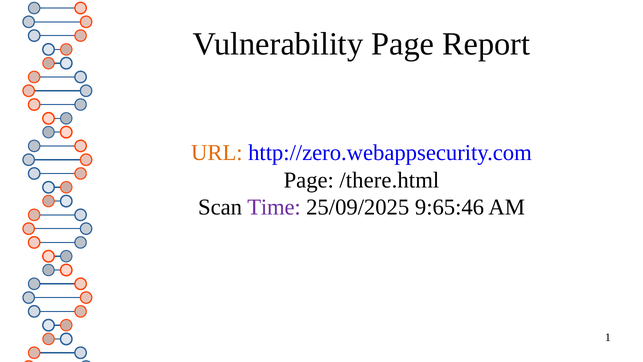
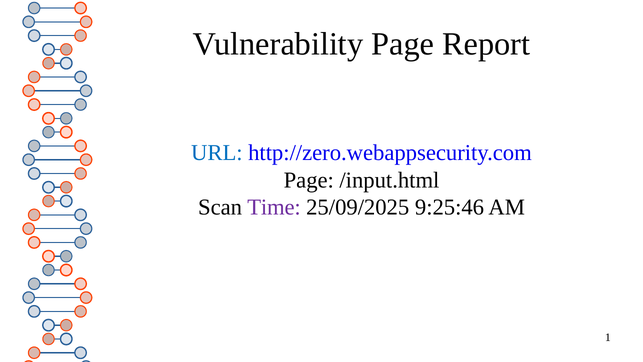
URL colour: orange -> blue
/there.html: /there.html -> /input.html
9:65:46: 9:65:46 -> 9:25:46
